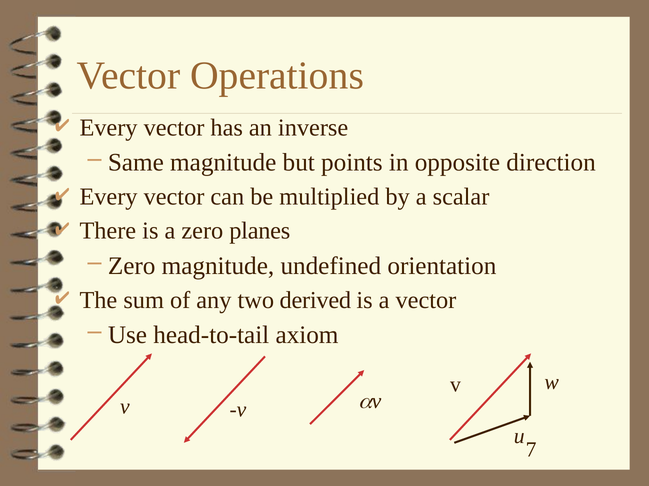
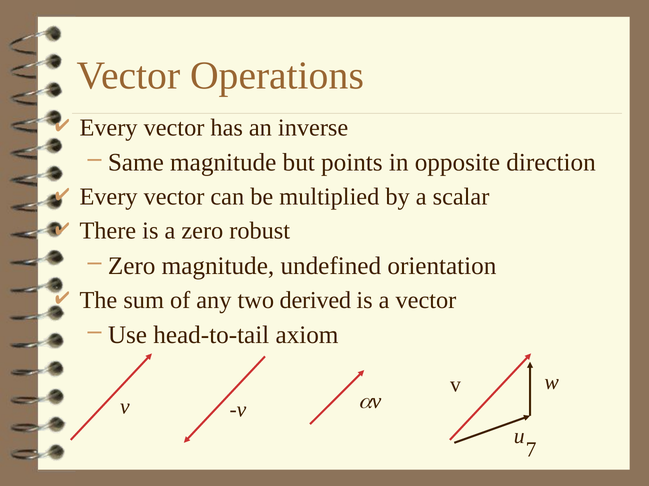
planes: planes -> robust
